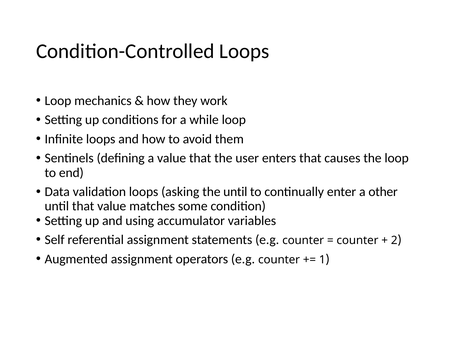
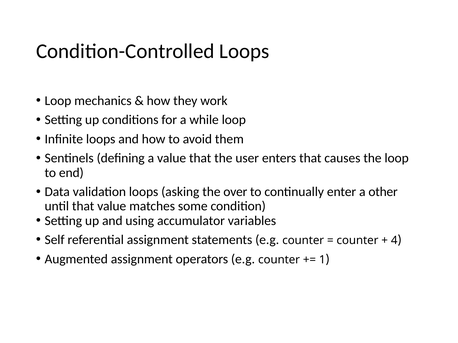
the until: until -> over
2: 2 -> 4
